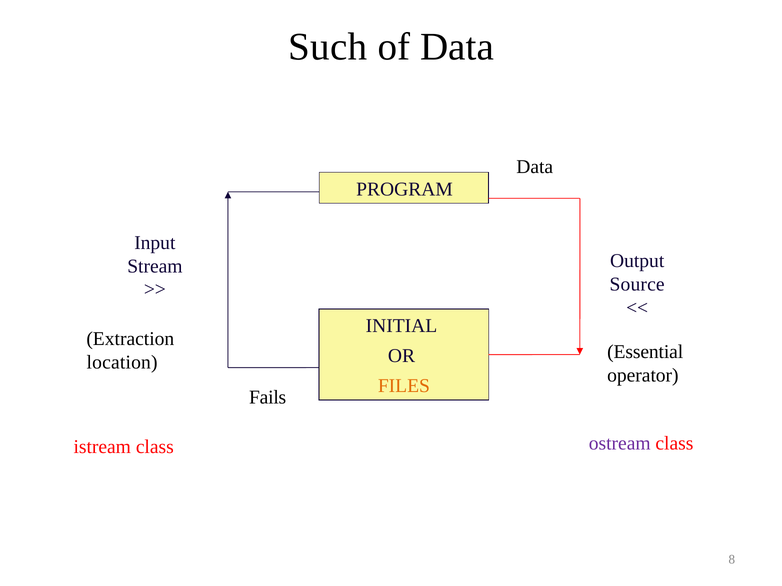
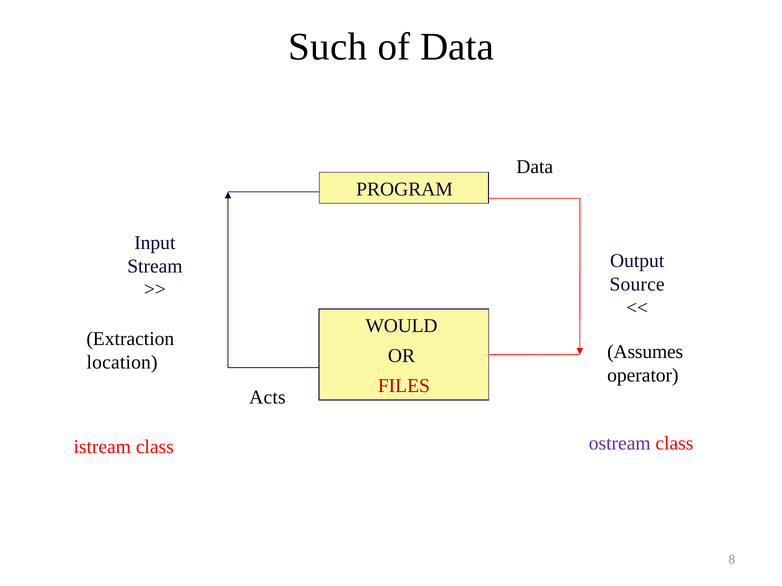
INITIAL: INITIAL -> WOULD
Essential: Essential -> Assumes
FILES colour: orange -> red
Fails: Fails -> Acts
